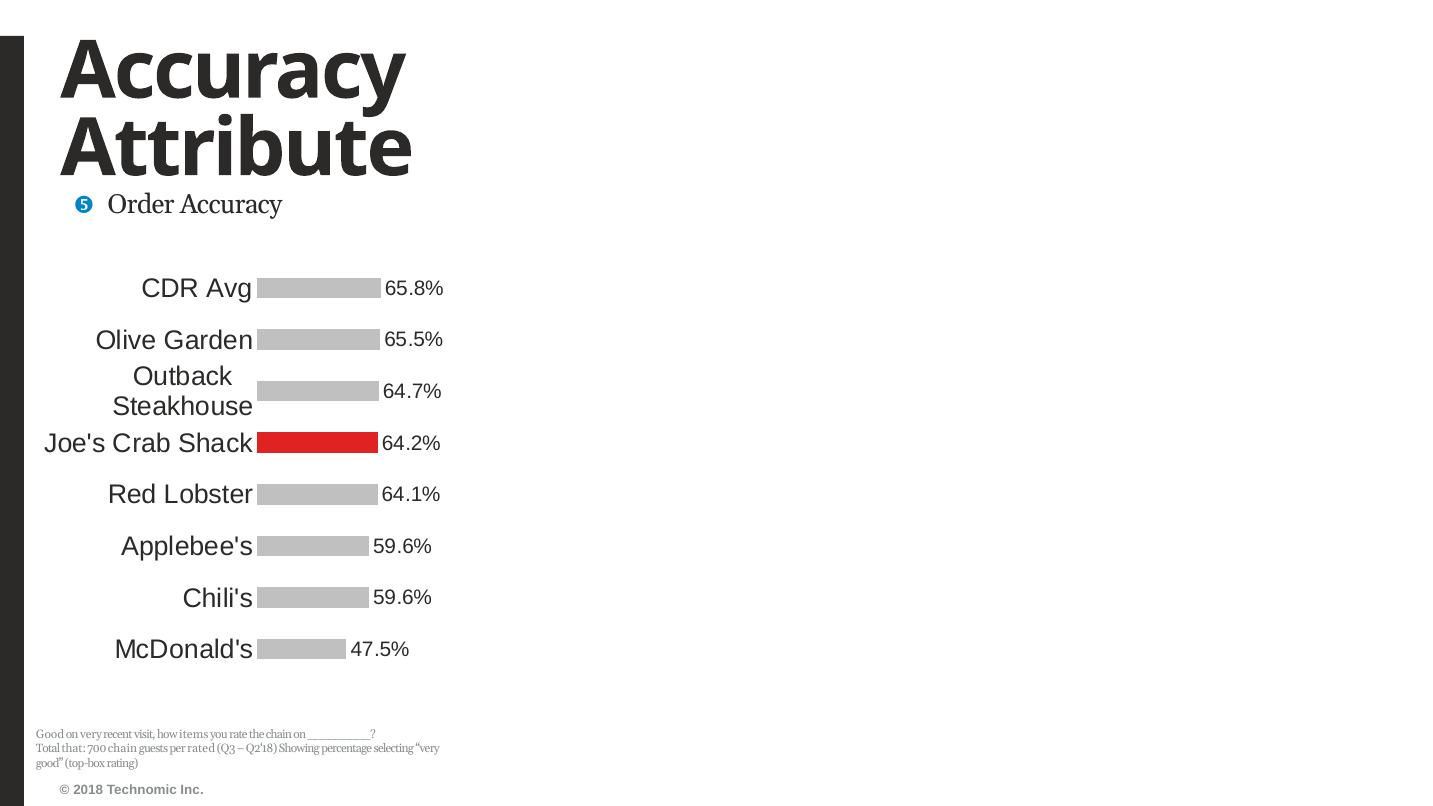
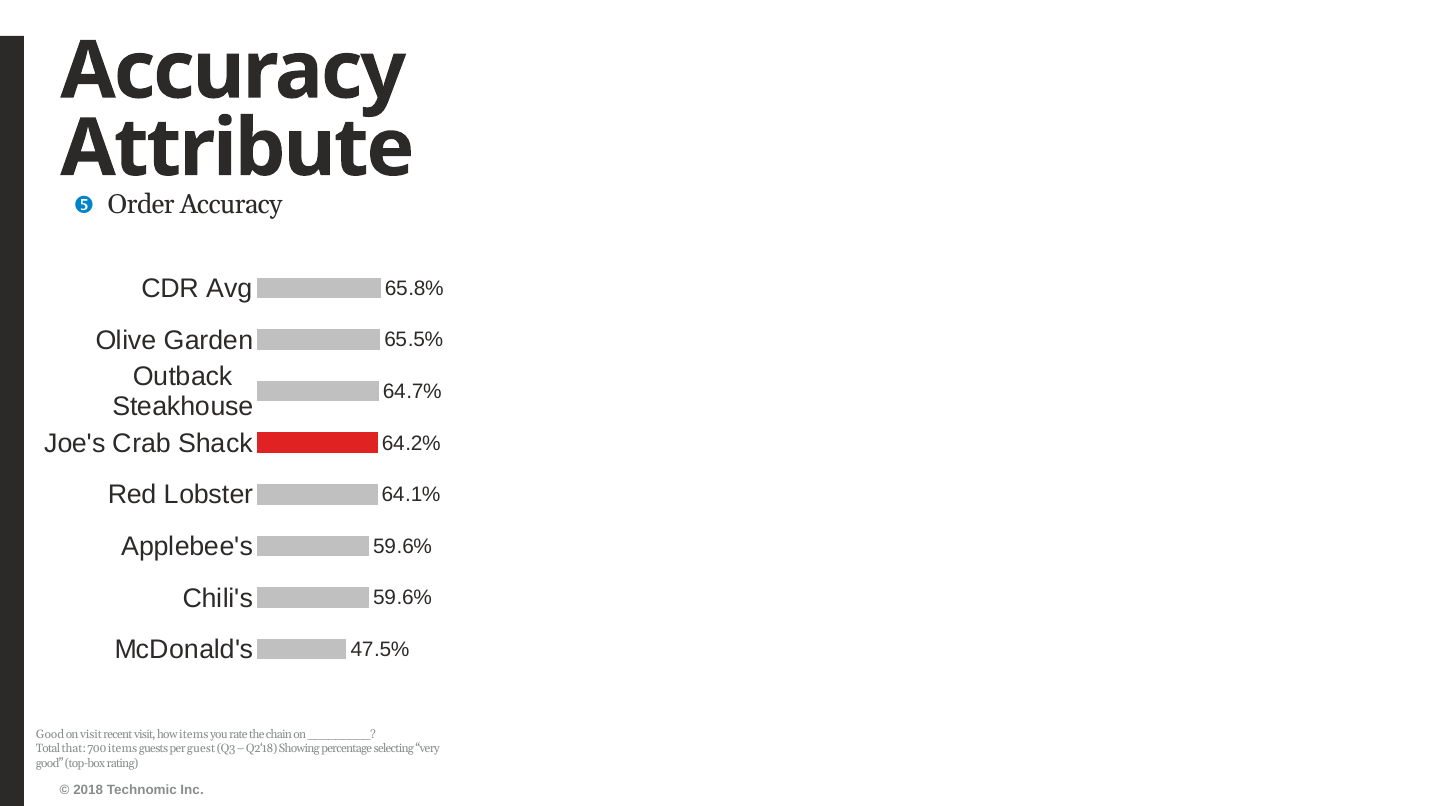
on very: very -> visit
700 chain: chain -> items
rated: rated -> guest
